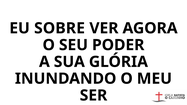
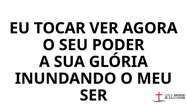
SOBRE: SOBRE -> TOCAR
